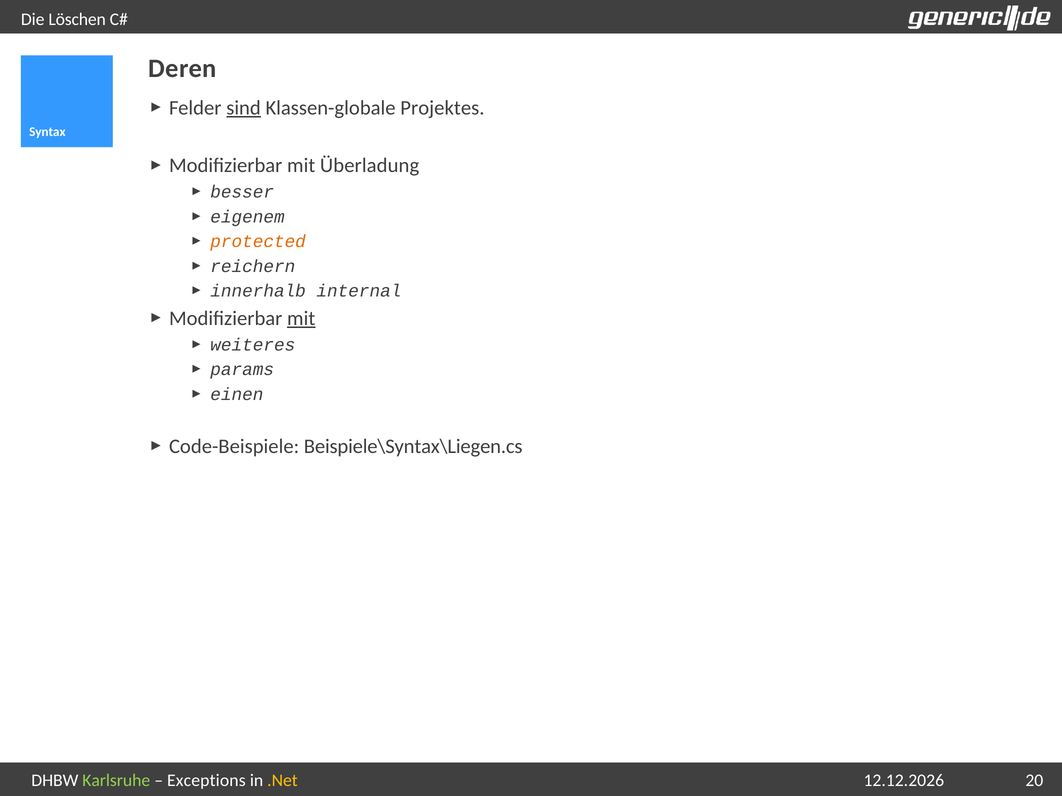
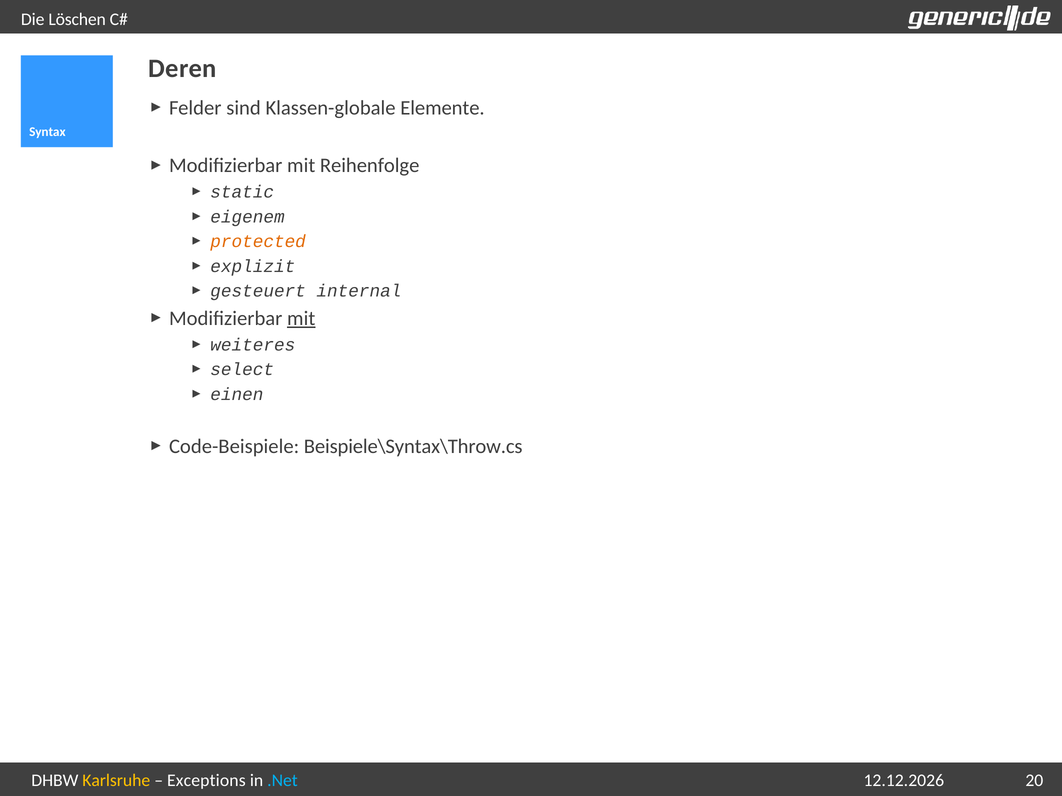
sind underline: present -> none
Projektes: Projektes -> Elemente
Überladung: Überladung -> Reihenfolge
besser: besser -> static
reichern: reichern -> explizit
innerhalb: innerhalb -> gesteuert
params: params -> select
Beispiele\Syntax\Liegen.cs: Beispiele\Syntax\Liegen.cs -> Beispiele\Syntax\Throw.cs
Karlsruhe colour: light green -> yellow
.Net colour: yellow -> light blue
